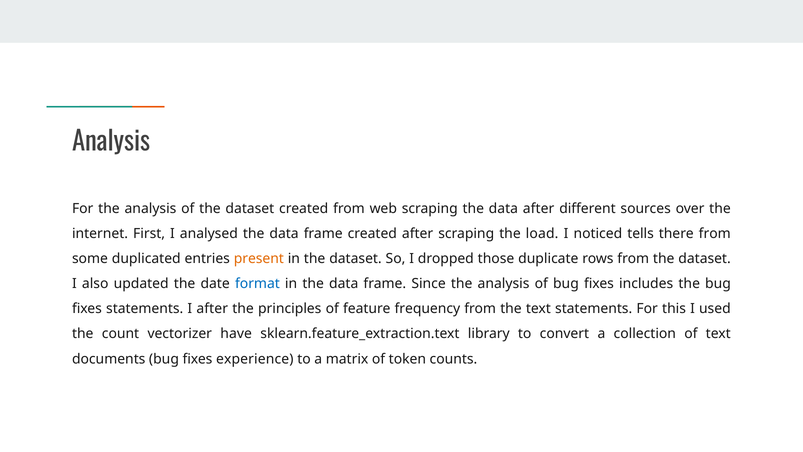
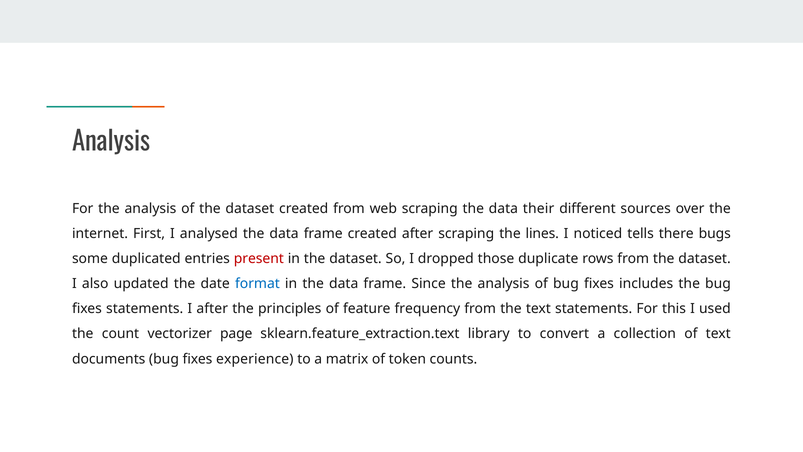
data after: after -> their
load: load -> lines
there from: from -> bugs
present colour: orange -> red
have: have -> page
